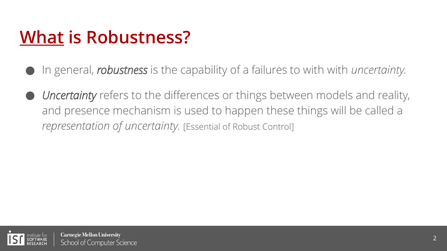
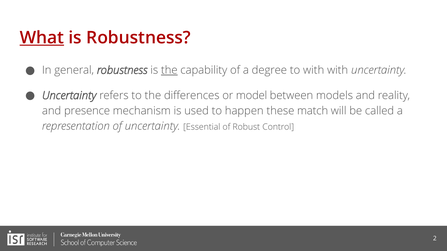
the at (169, 70) underline: none -> present
failures: failures -> degree
or things: things -> model
these things: things -> match
